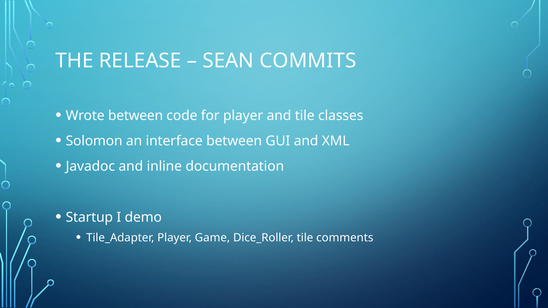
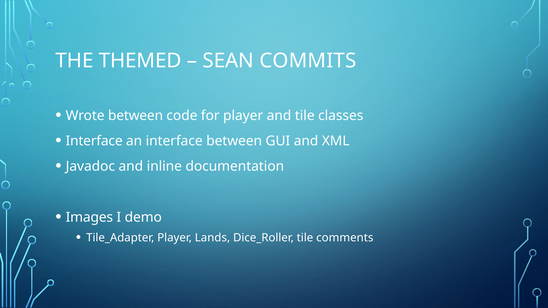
RELEASE: RELEASE -> THEMED
Solomon at (94, 141): Solomon -> Interface
Startup: Startup -> Images
Game: Game -> Lands
